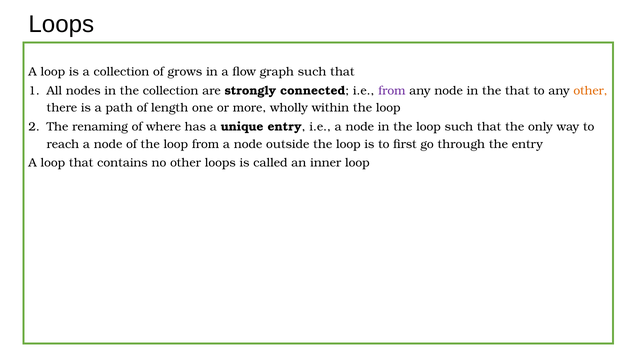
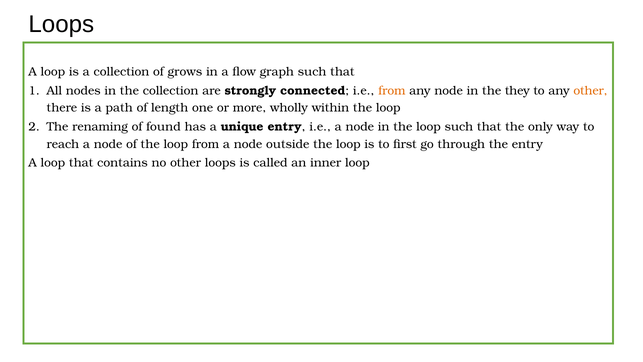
from at (392, 91) colour: purple -> orange
the that: that -> they
where: where -> found
